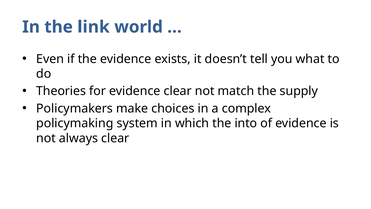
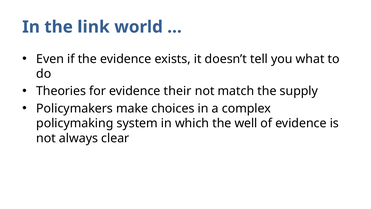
evidence clear: clear -> their
into: into -> well
